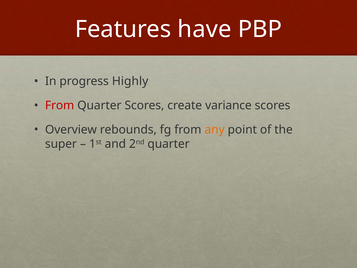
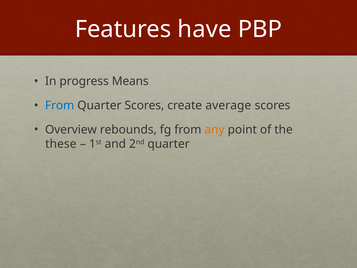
Highly: Highly -> Means
From at (60, 105) colour: red -> blue
variance: variance -> average
super: super -> these
